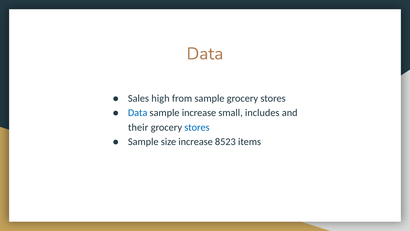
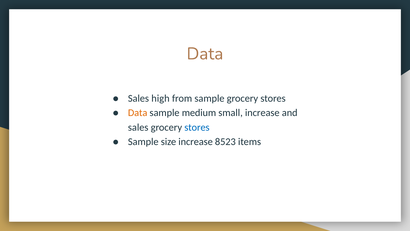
Data at (138, 113) colour: blue -> orange
sample increase: increase -> medium
small includes: includes -> increase
their at (138, 127): their -> sales
